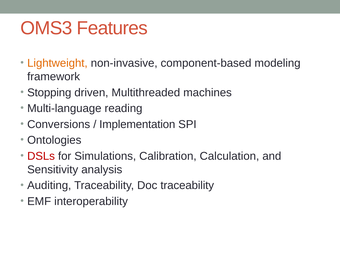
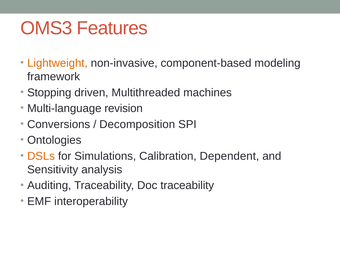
reading: reading -> revision
Implementation: Implementation -> Decomposition
DSLs colour: red -> orange
Calculation: Calculation -> Dependent
